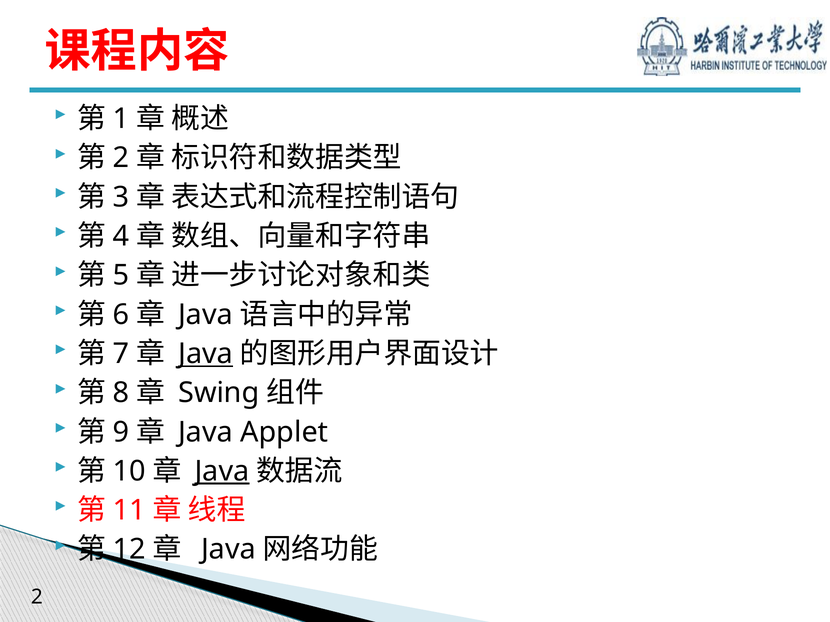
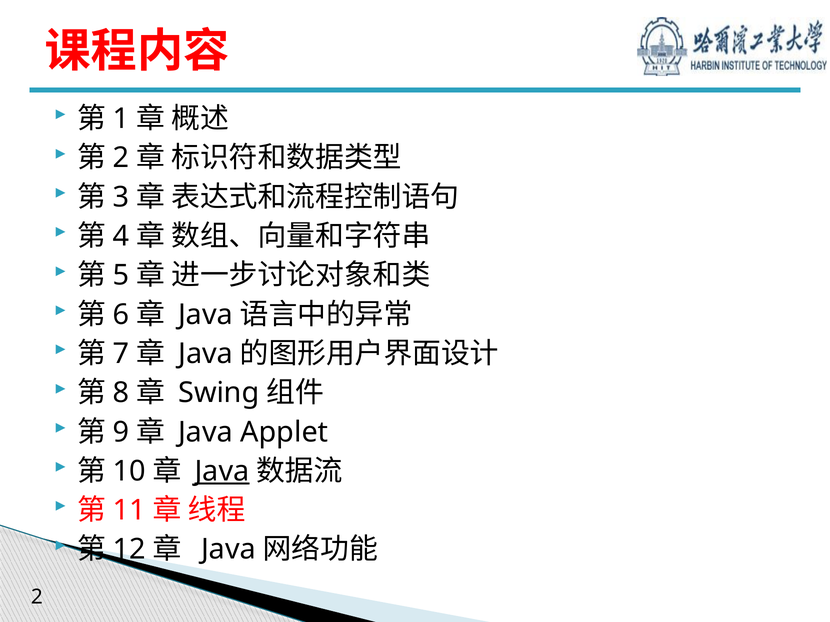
Java at (206, 354) underline: present -> none
